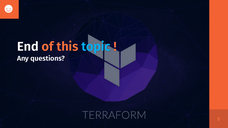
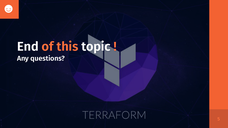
topic colour: light blue -> white
